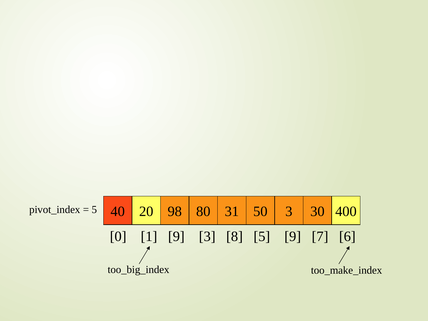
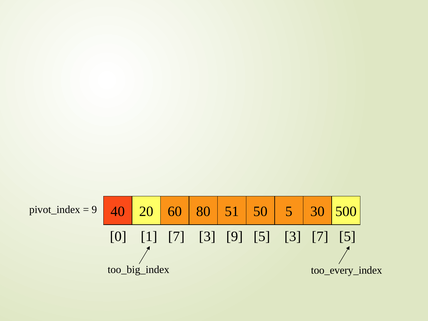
5 at (94, 210): 5 -> 9
98: 98 -> 60
31: 31 -> 51
50 3: 3 -> 5
400: 400 -> 500
1 9: 9 -> 7
3 8: 8 -> 9
5 9: 9 -> 3
7 6: 6 -> 5
too_make_index: too_make_index -> too_every_index
